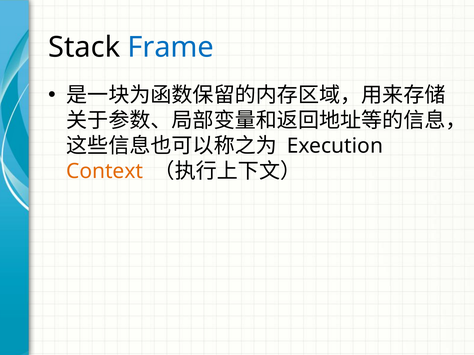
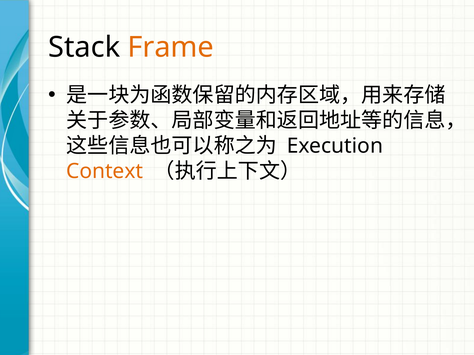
Frame colour: blue -> orange
